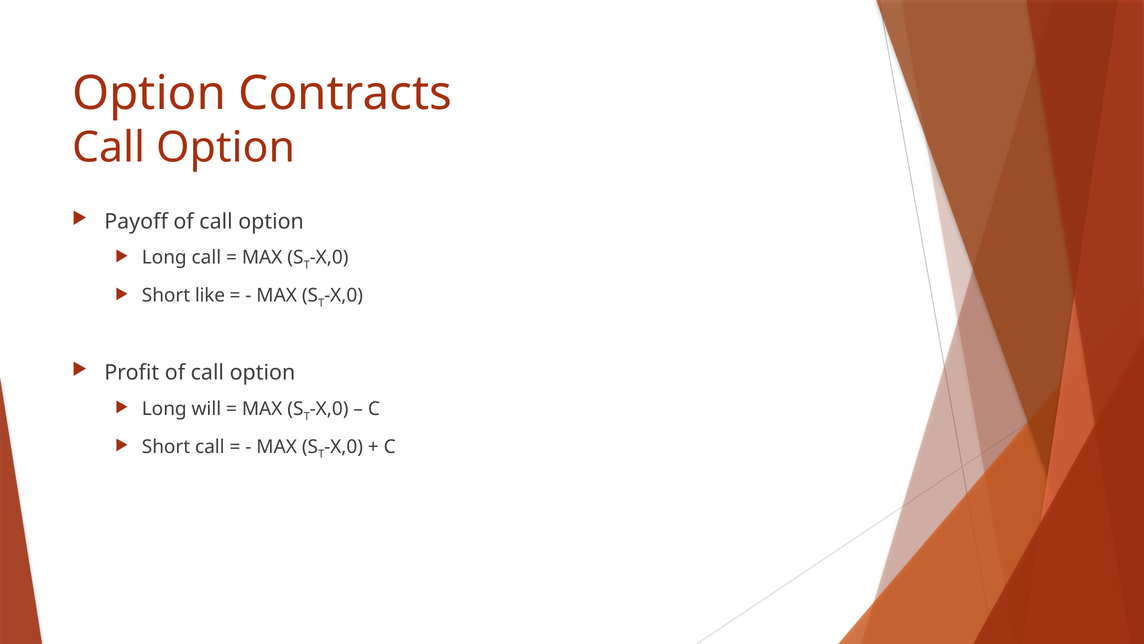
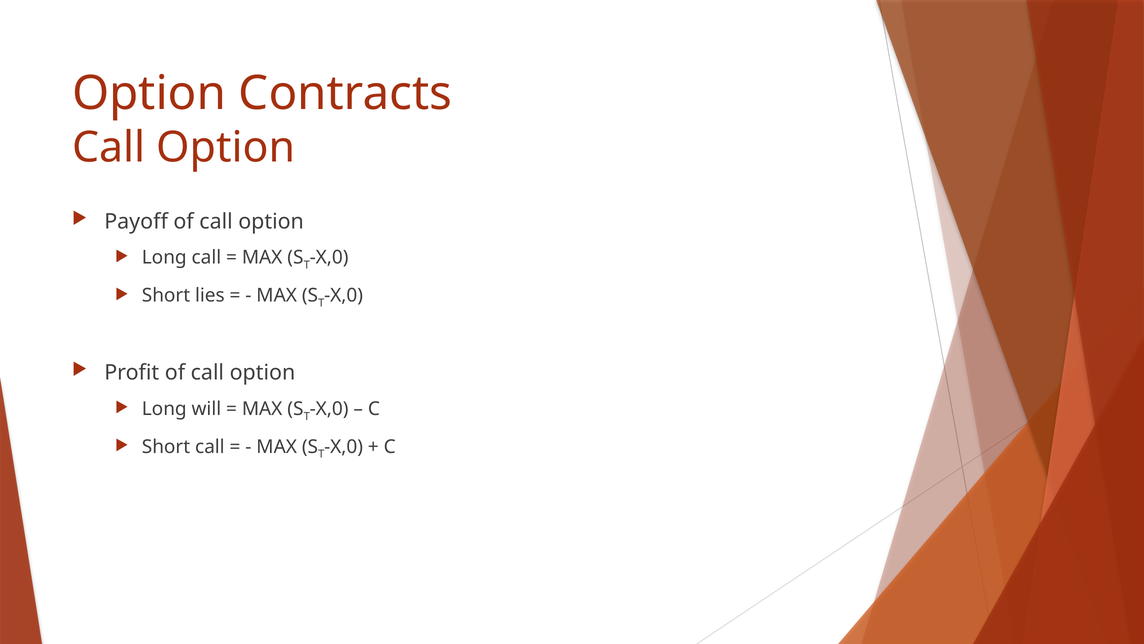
like: like -> lies
